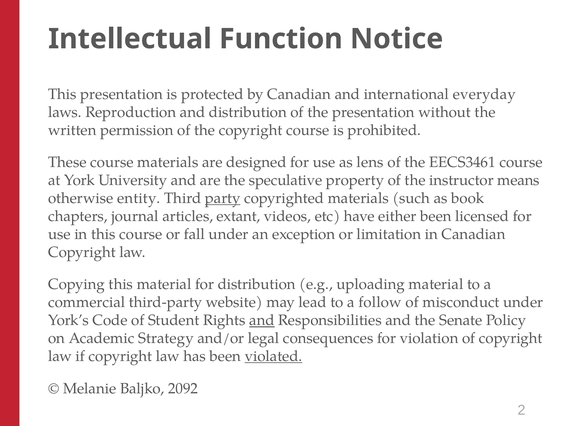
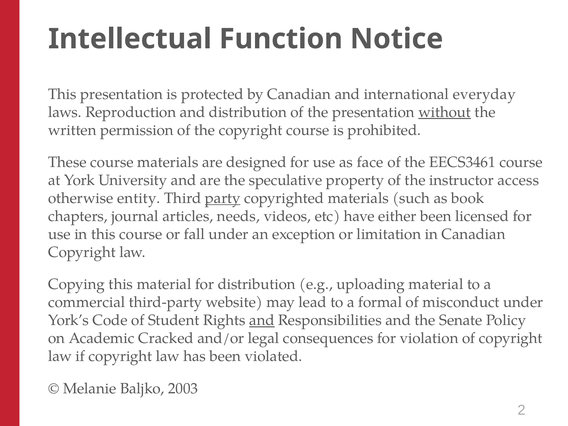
without underline: none -> present
lens: lens -> face
means: means -> access
extant: extant -> needs
follow: follow -> formal
Strategy: Strategy -> Cracked
violated underline: present -> none
2092: 2092 -> 2003
